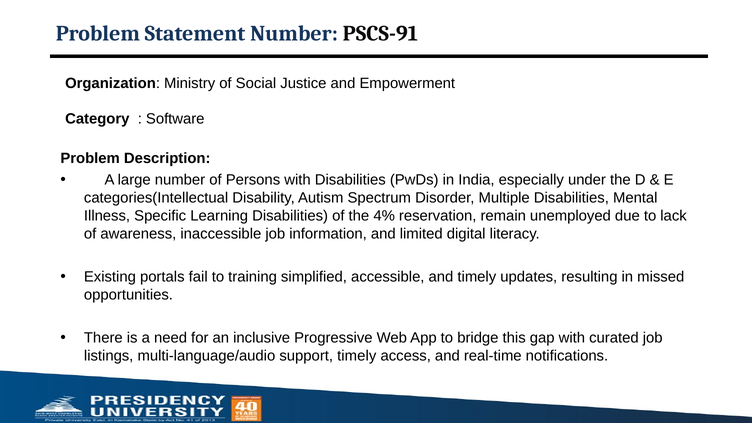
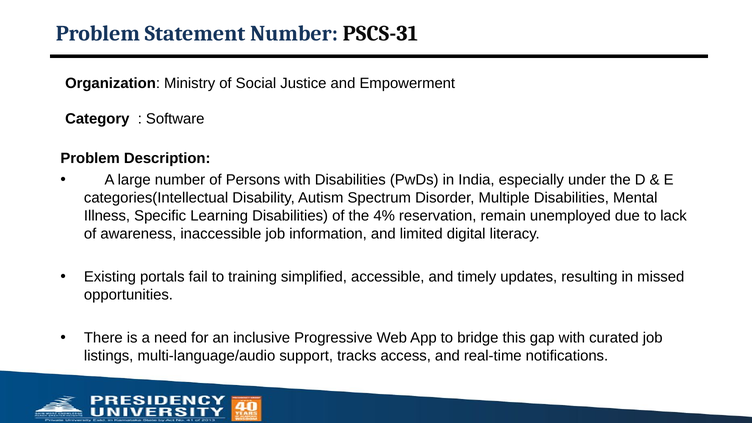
PSCS-91: PSCS-91 -> PSCS-31
support timely: timely -> tracks
